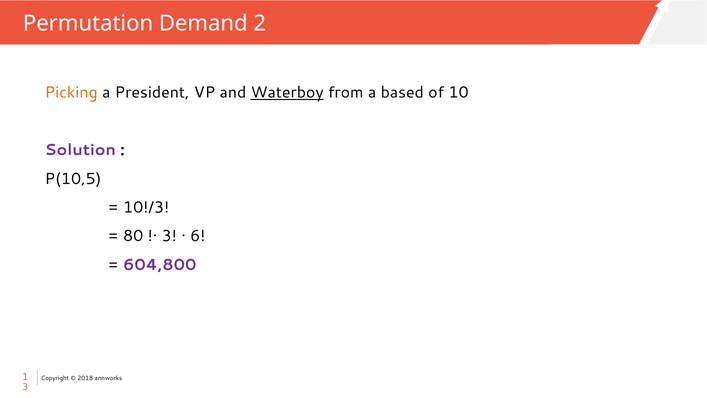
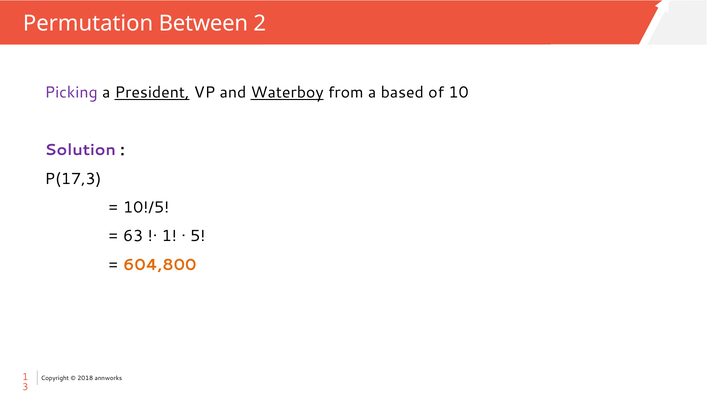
Demand: Demand -> Between
Picking colour: orange -> purple
President underline: none -> present
P(10,5: P(10,5 -> P(17,3
10!/3: 10!/3 -> 10!/5
80: 80 -> 63
3 at (169, 236): 3 -> 1
6: 6 -> 5
604,800 colour: purple -> orange
